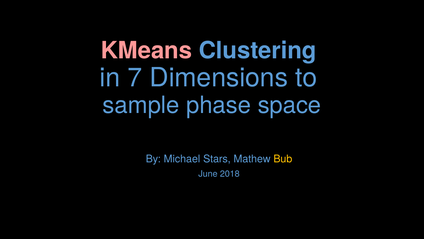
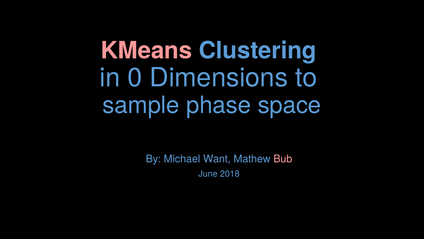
7: 7 -> 0
Stars: Stars -> Want
Bub colour: yellow -> pink
